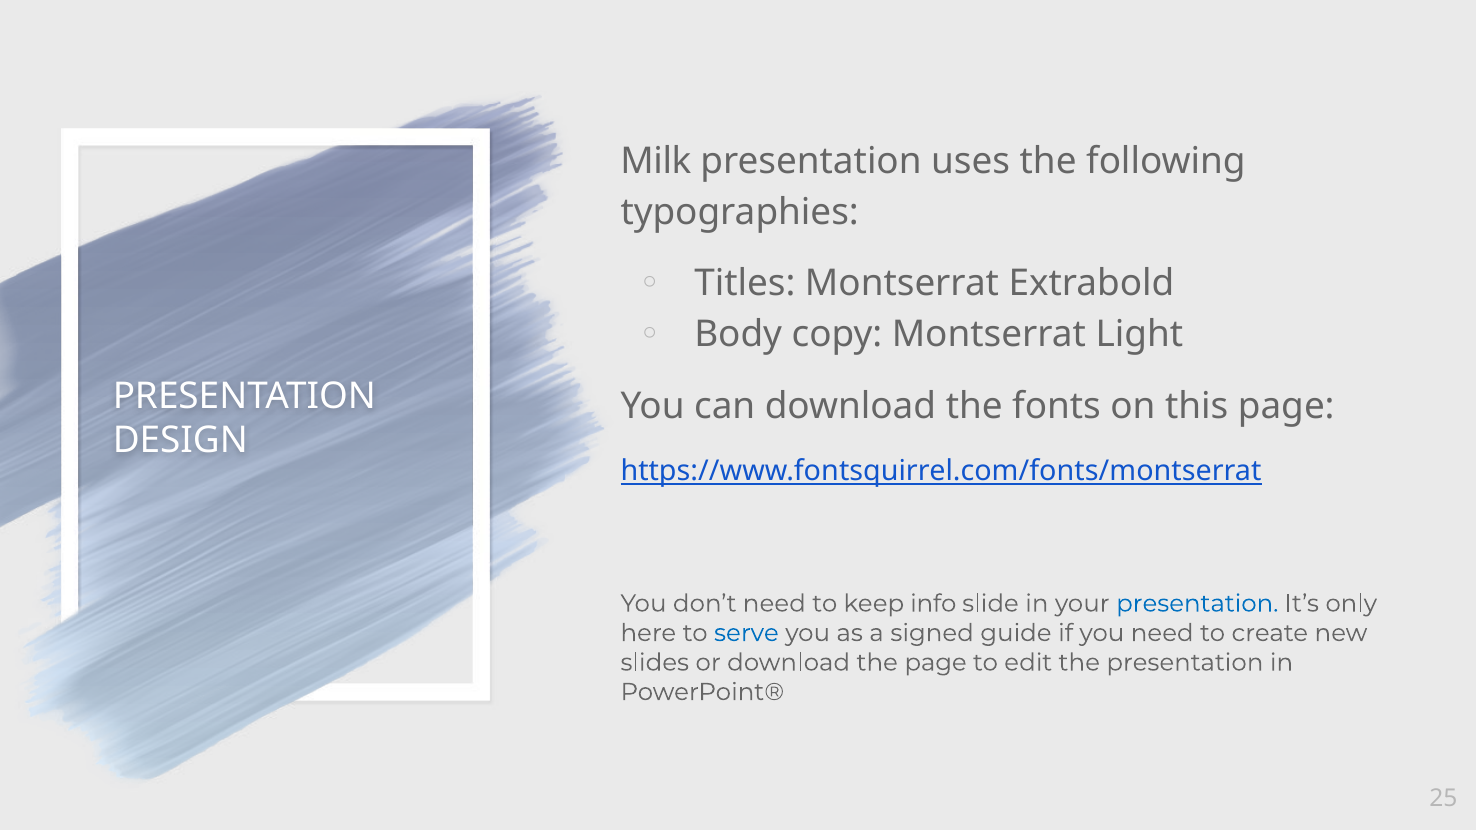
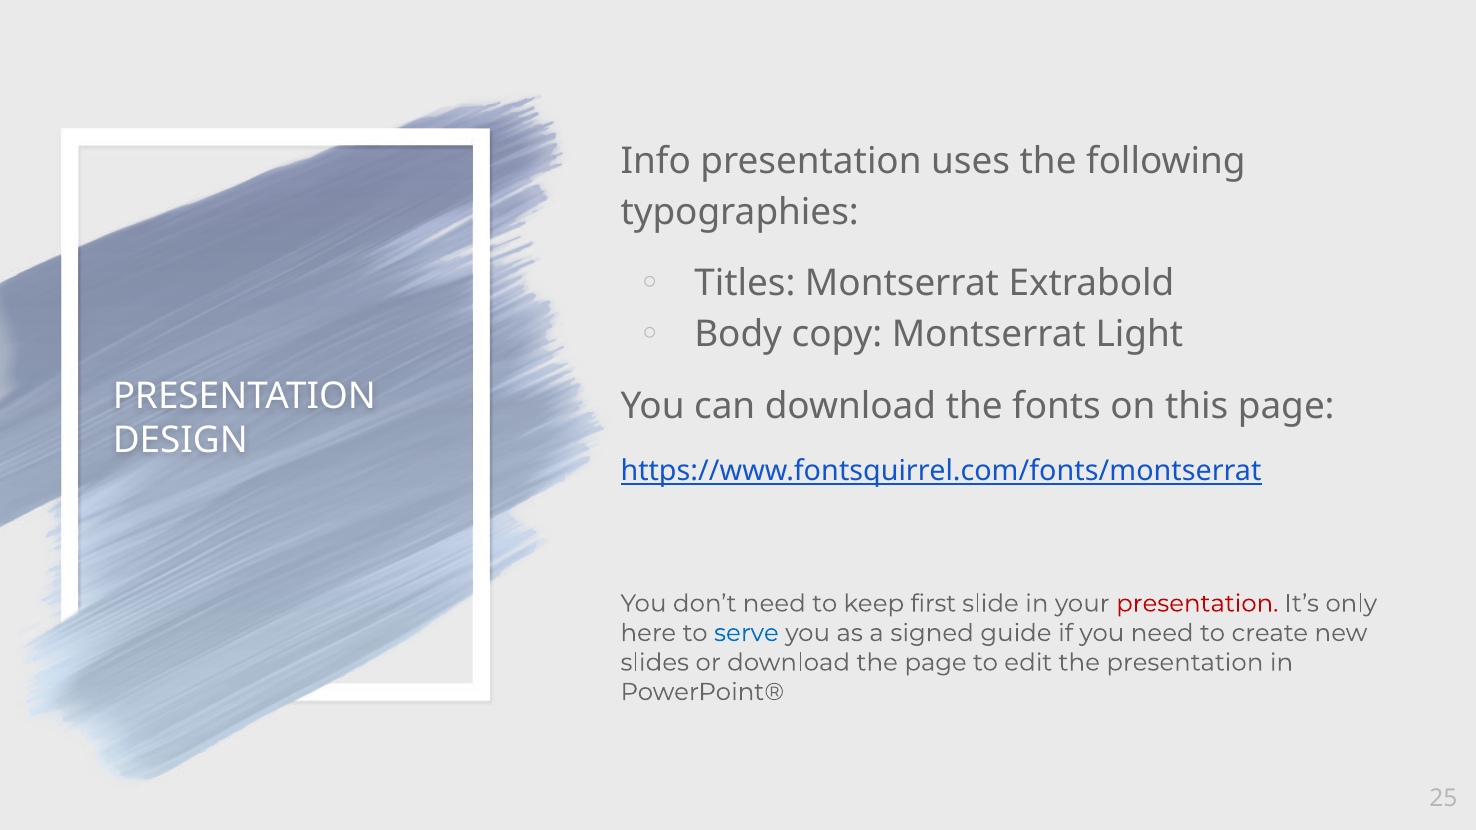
Milk: Milk -> Info
info: info -> first
presentation at (1197, 604) colour: blue -> red
